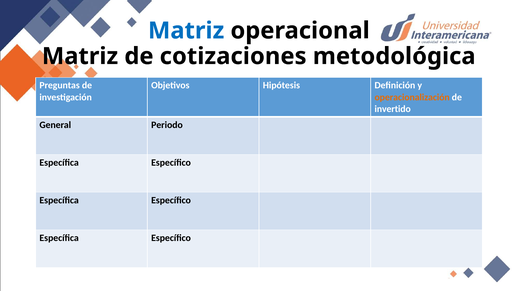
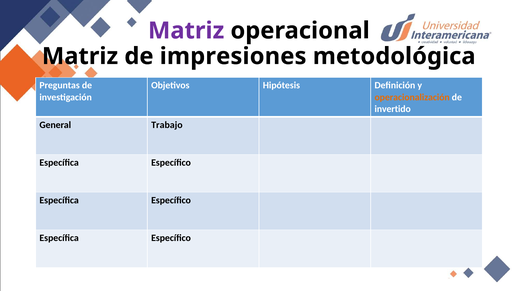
Matriz at (186, 31) colour: blue -> purple
cotizaciones: cotizaciones -> impresiones
Periodo: Periodo -> Trabajo
